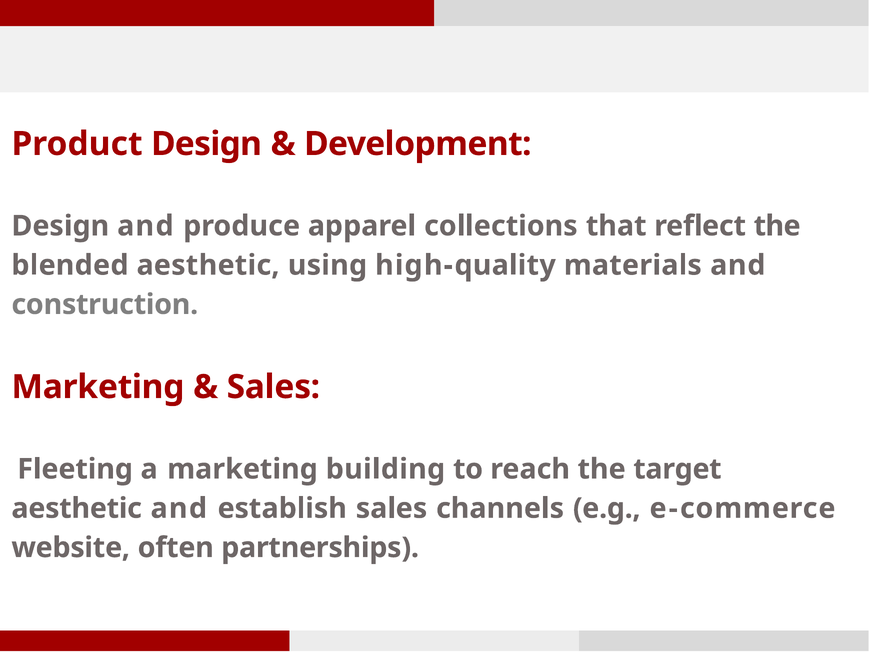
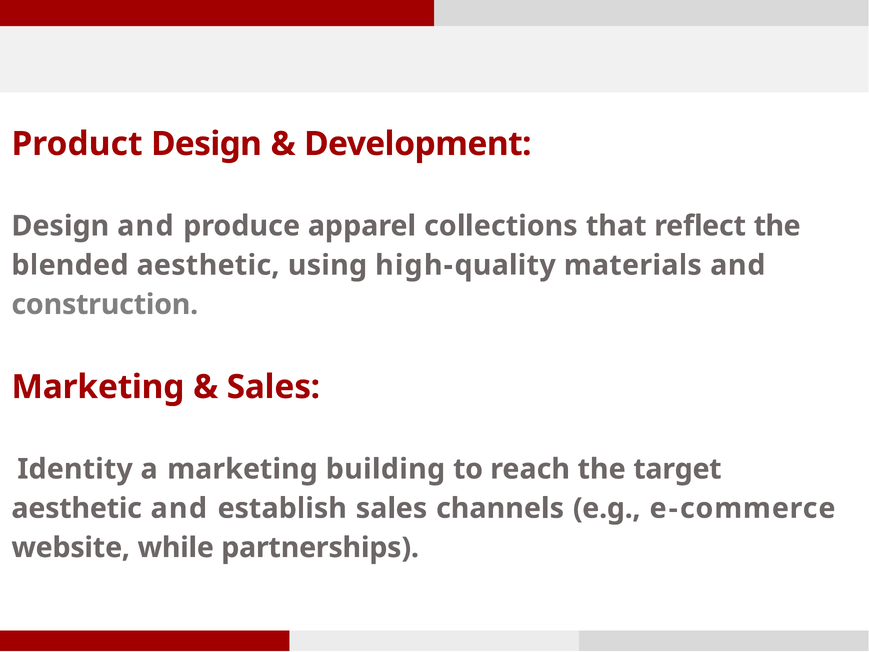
Fleeting: Fleeting -> Identity
often: often -> while
